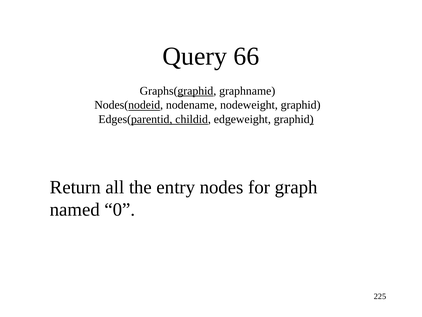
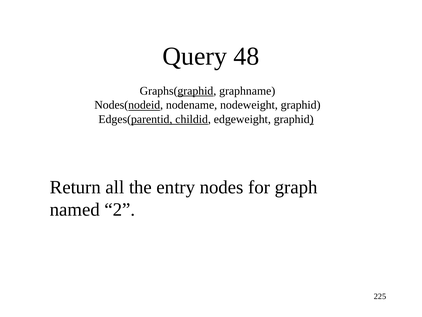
66: 66 -> 48
0: 0 -> 2
